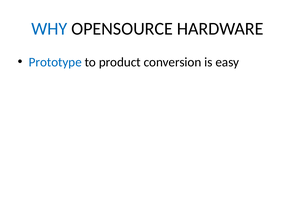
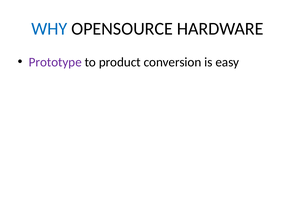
Prototype colour: blue -> purple
